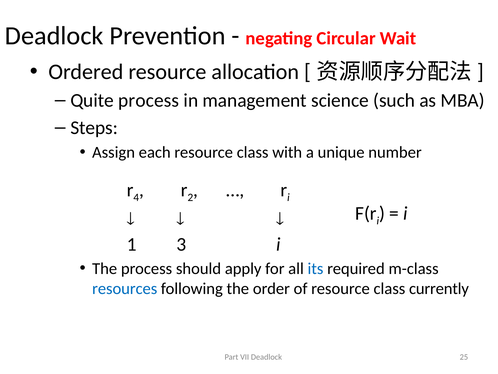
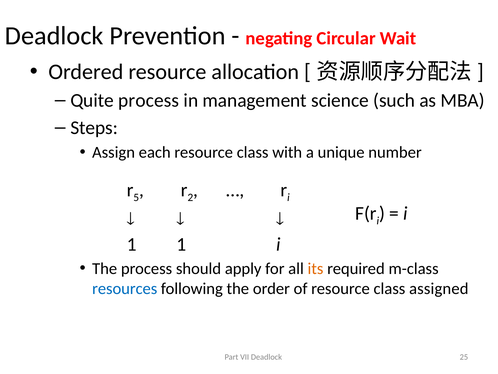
4: 4 -> 5
1 3: 3 -> 1
its colour: blue -> orange
currently: currently -> assigned
